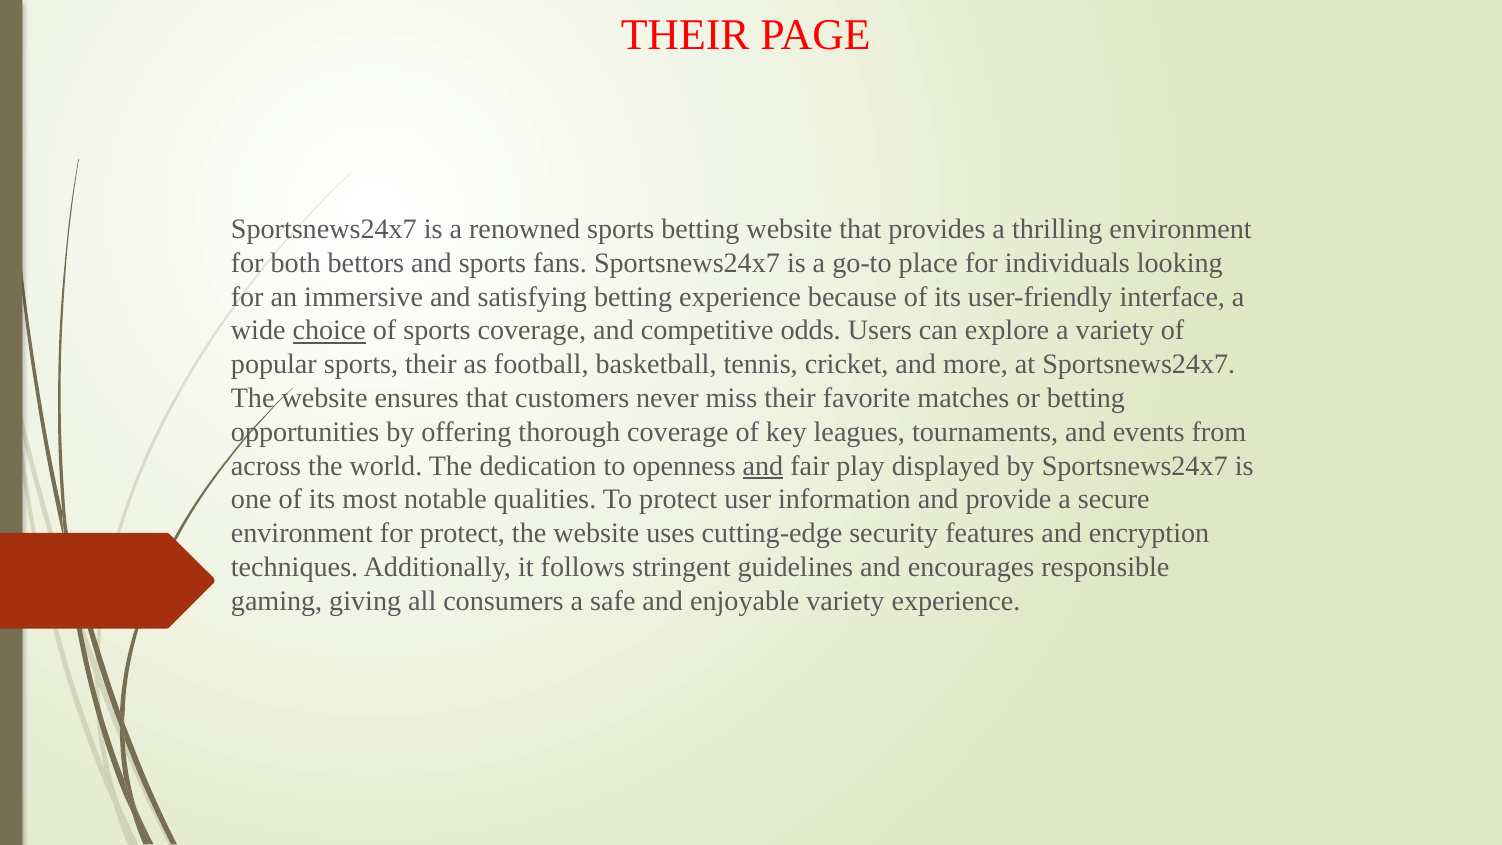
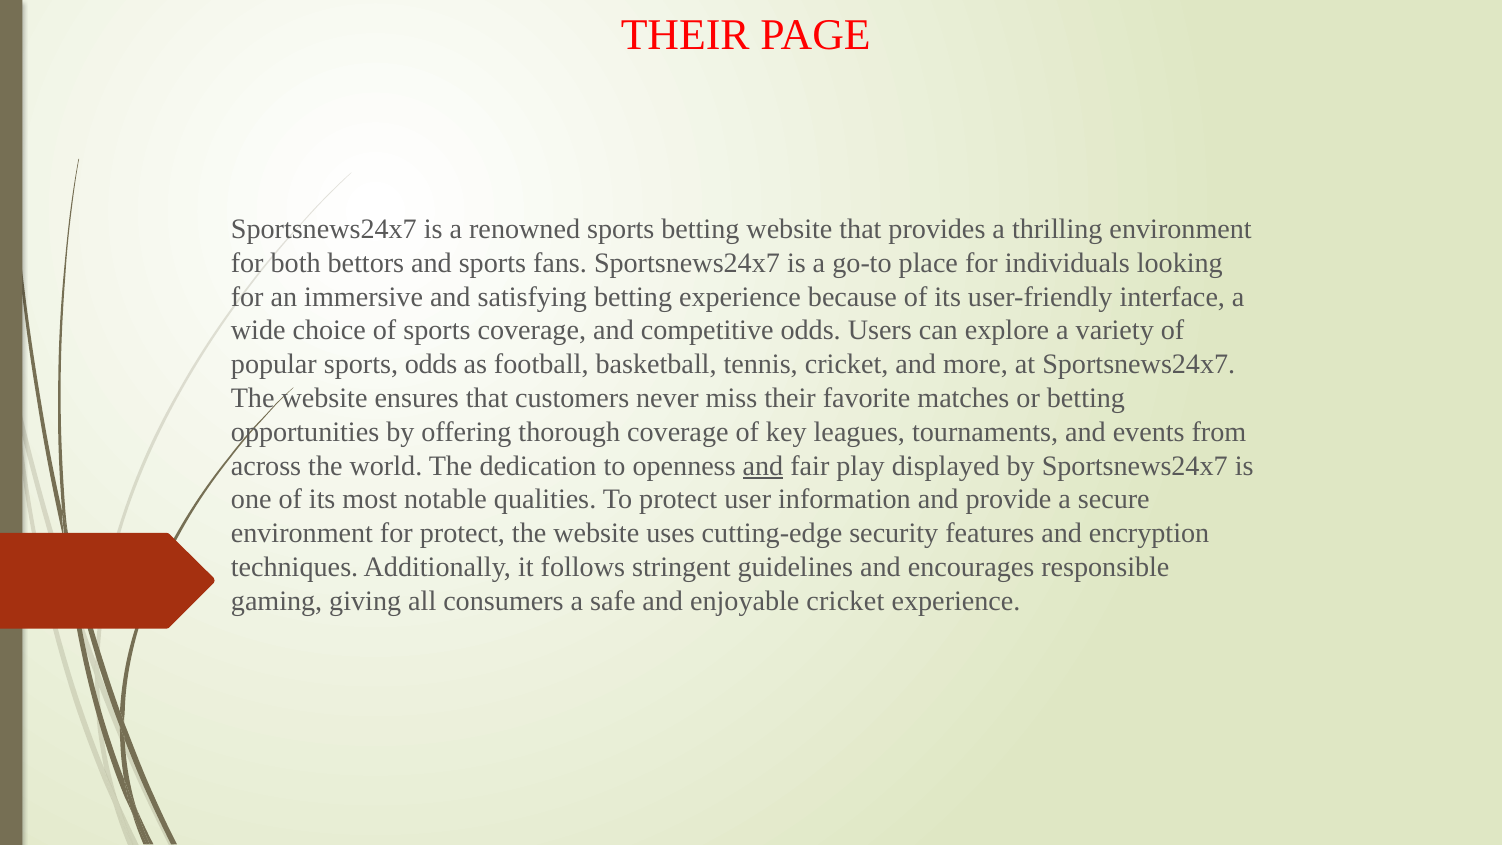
choice underline: present -> none
sports their: their -> odds
enjoyable variety: variety -> cricket
